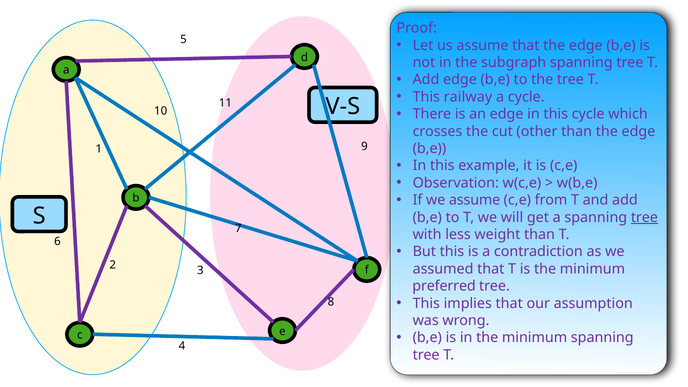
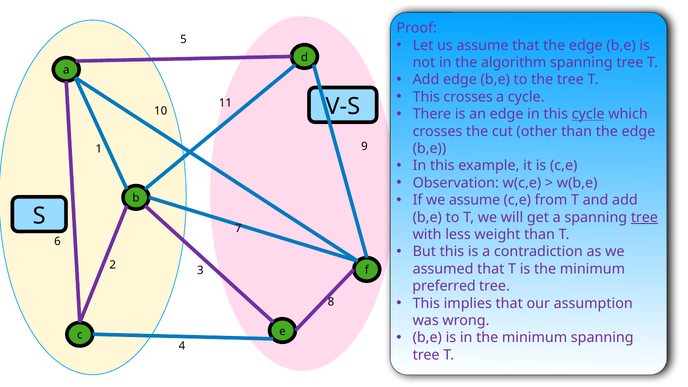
subgraph: subgraph -> algorithm
This railway: railway -> crosses
cycle at (588, 114) underline: none -> present
